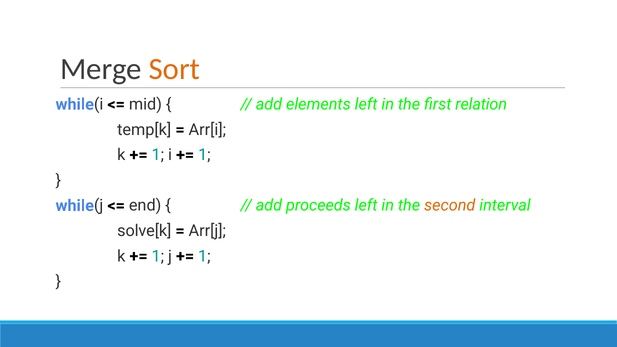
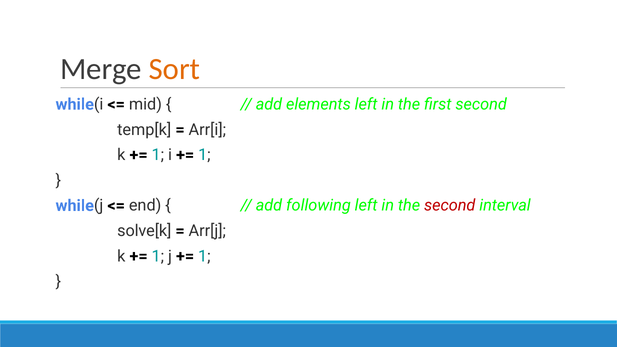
first relation: relation -> second
proceeds: proceeds -> following
second at (450, 206) colour: orange -> red
